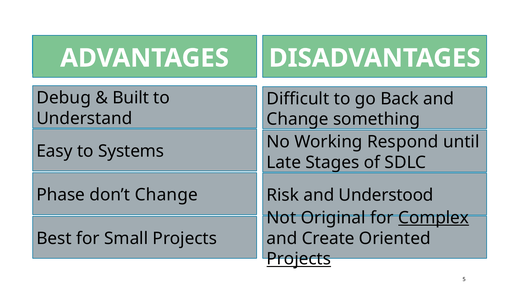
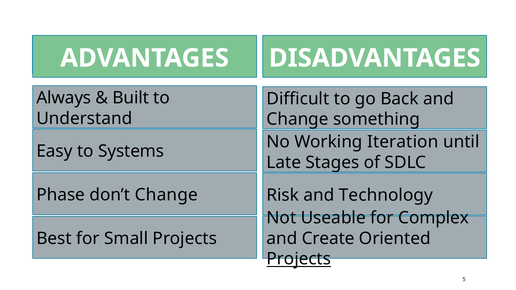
Debug: Debug -> Always
Respond: Respond -> Iteration
Understood: Understood -> Technology
Original: Original -> Useable
Complex underline: present -> none
